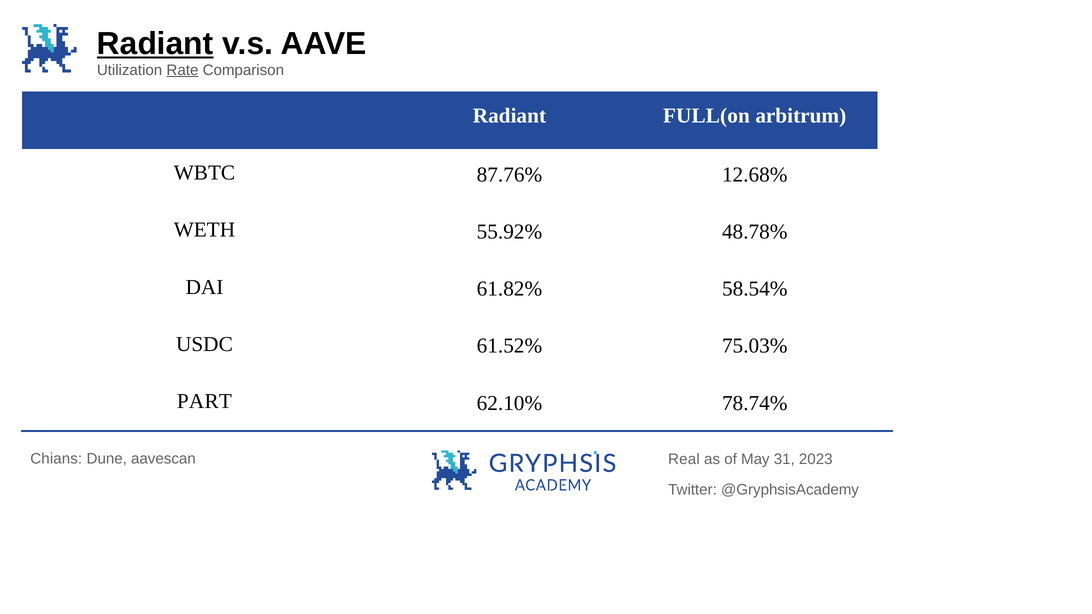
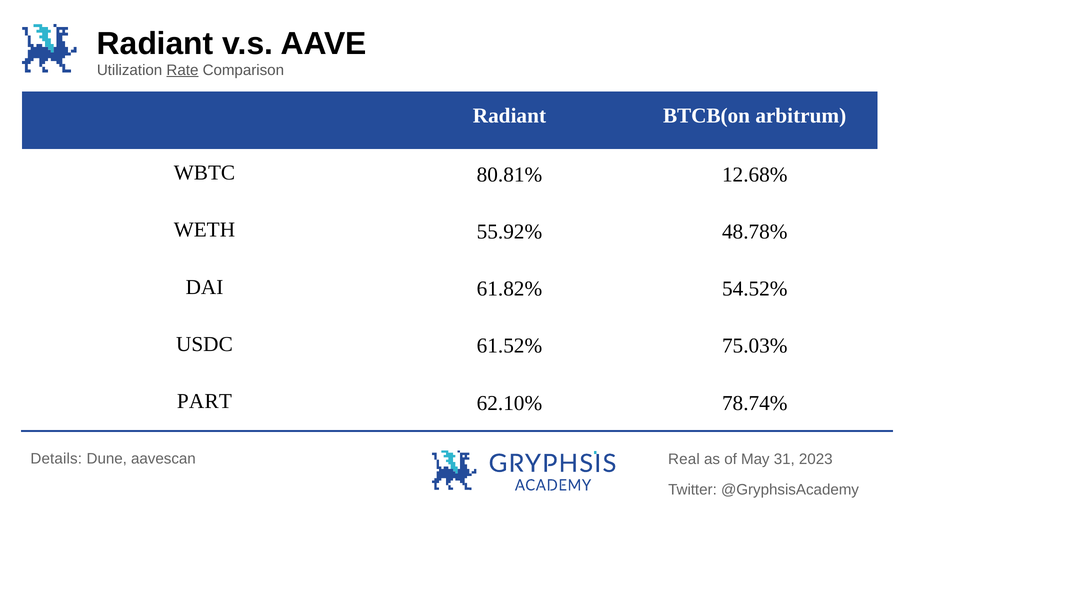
Radiant at (155, 44) underline: present -> none
FULL(on: FULL(on -> BTCB(on
87.76%: 87.76% -> 80.81%
58.54%: 58.54% -> 54.52%
Chians: Chians -> Details
